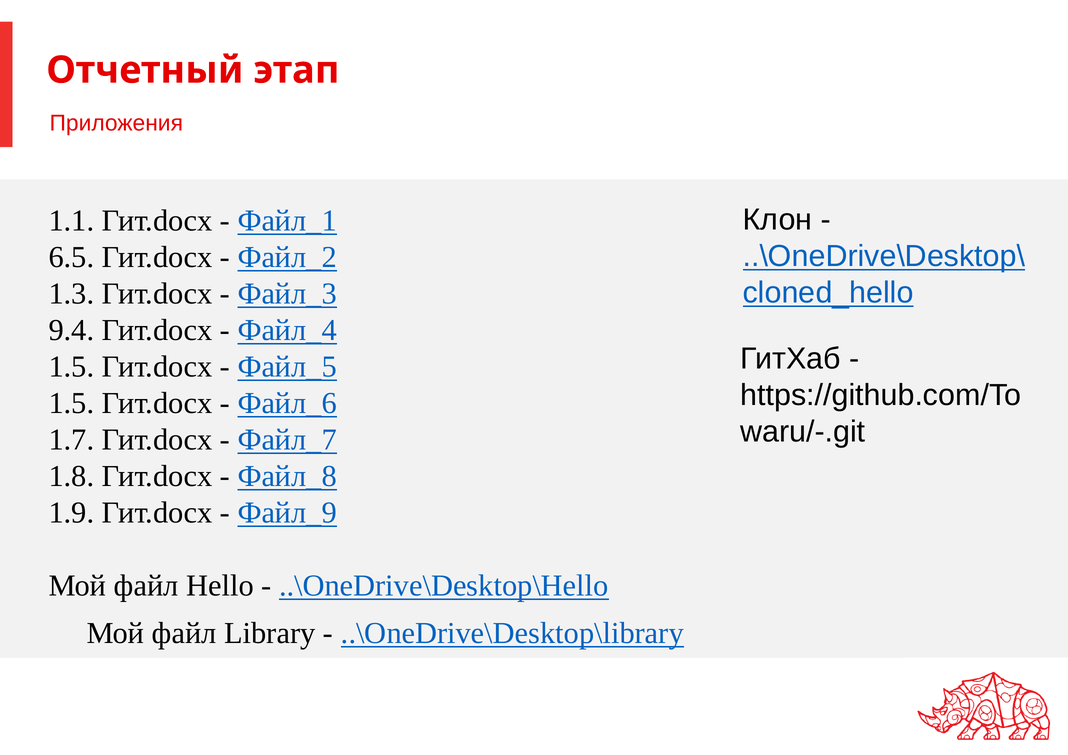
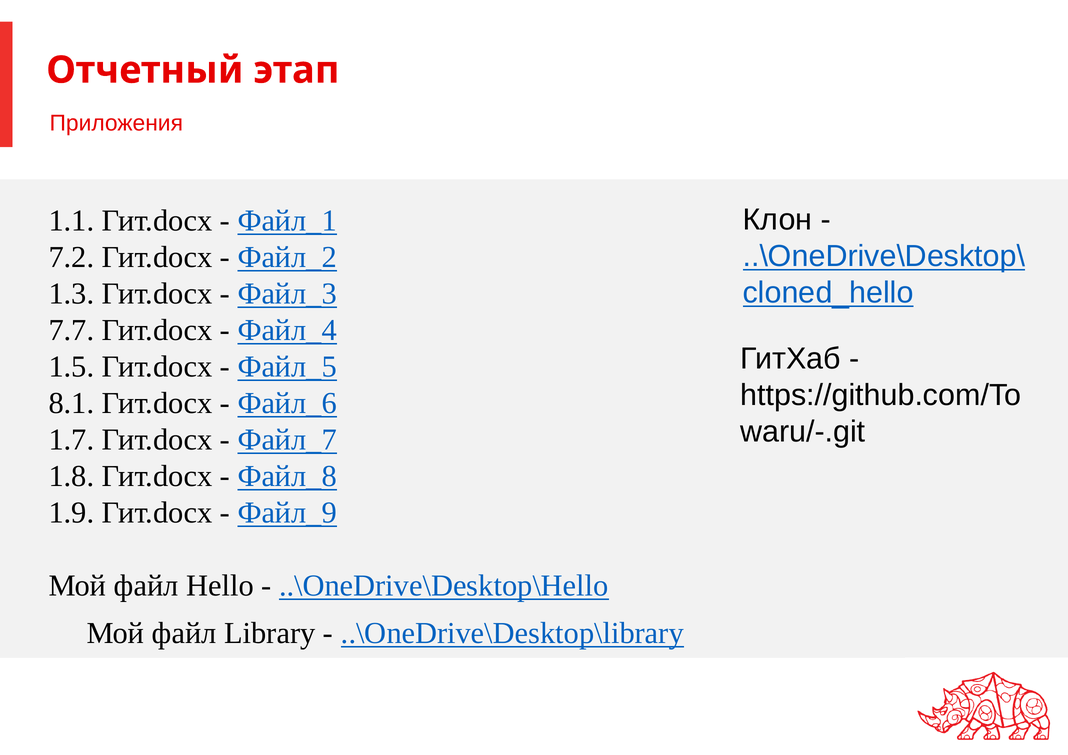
6.5: 6.5 -> 7.2
9.4: 9.4 -> 7.7
1.5 at (71, 403): 1.5 -> 8.1
